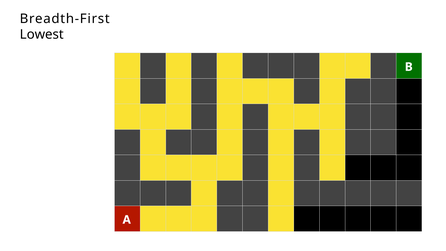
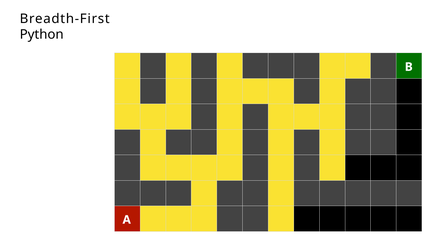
Lowest: Lowest -> Python
